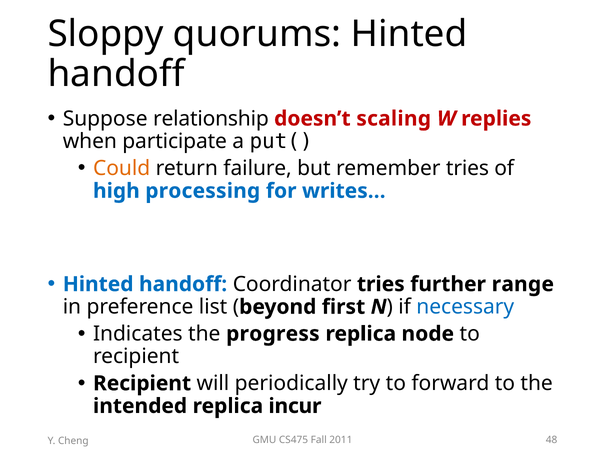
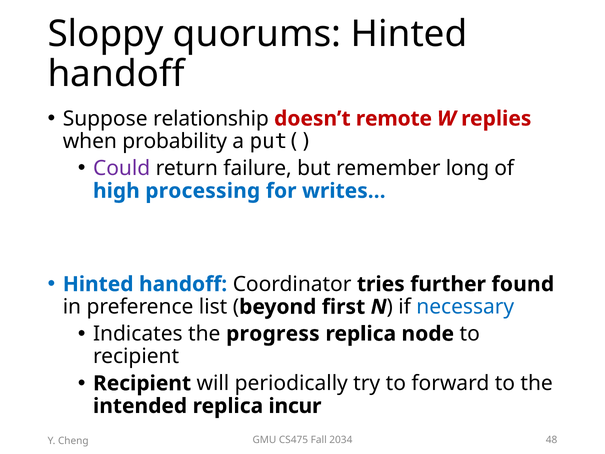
scaling: scaling -> remote
participate: participate -> probability
Could colour: orange -> purple
remember tries: tries -> long
range: range -> found
2011: 2011 -> 2034
